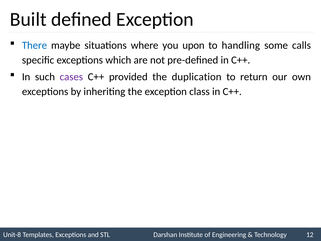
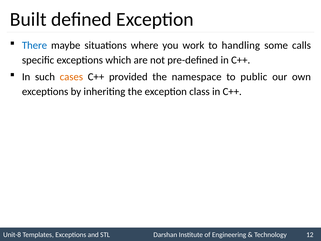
upon: upon -> work
cases colour: purple -> orange
duplication: duplication -> namespace
return: return -> public
